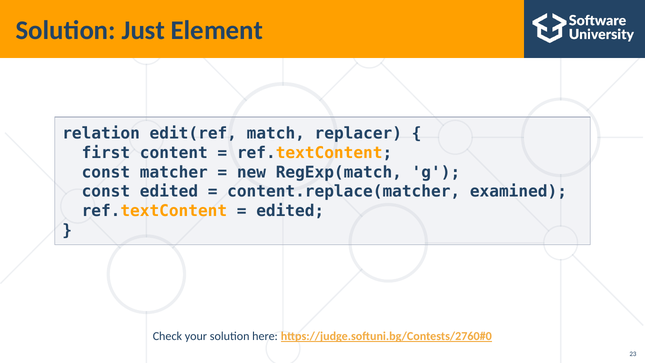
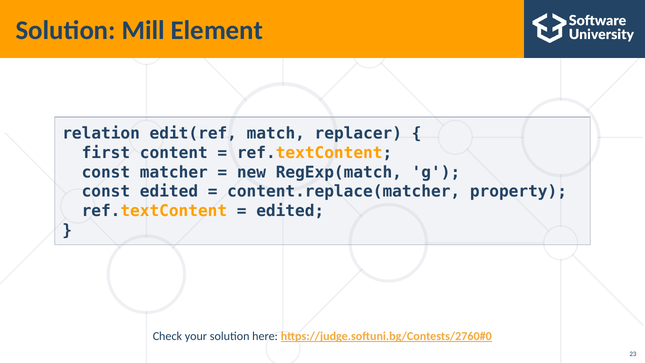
Just: Just -> Mill
examined: examined -> property
